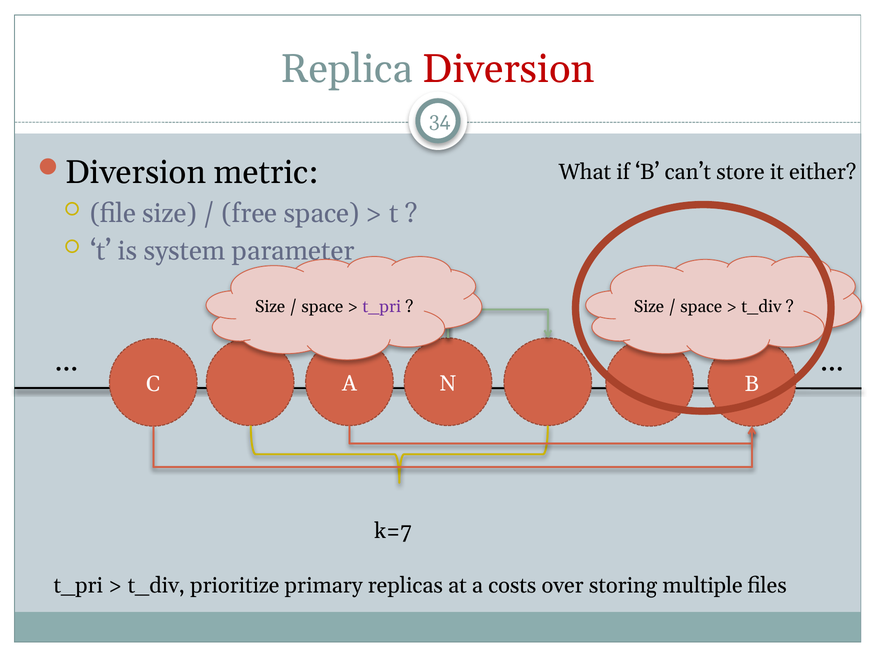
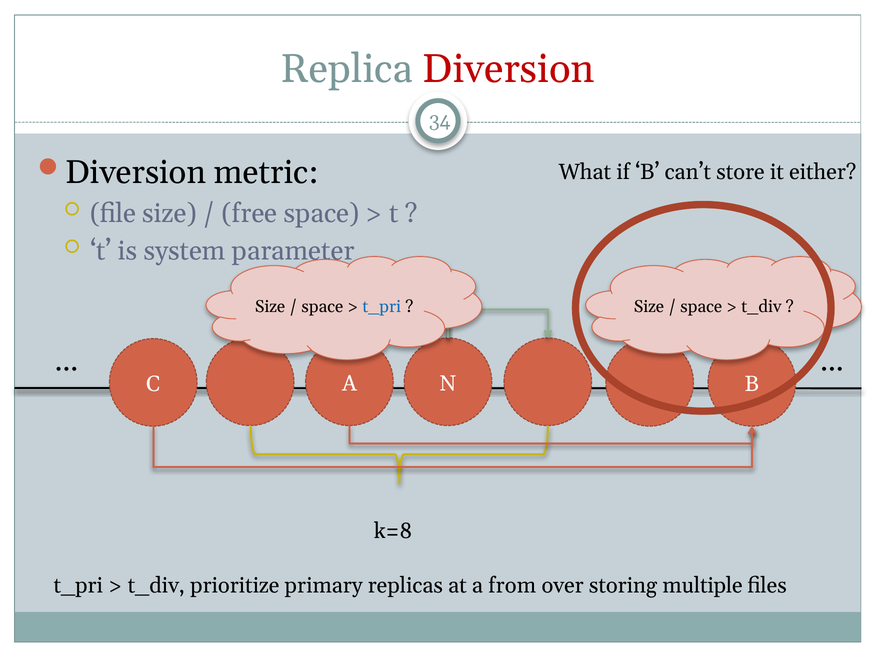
t_pri at (382, 307) colour: purple -> blue
k=7: k=7 -> k=8
costs: costs -> from
